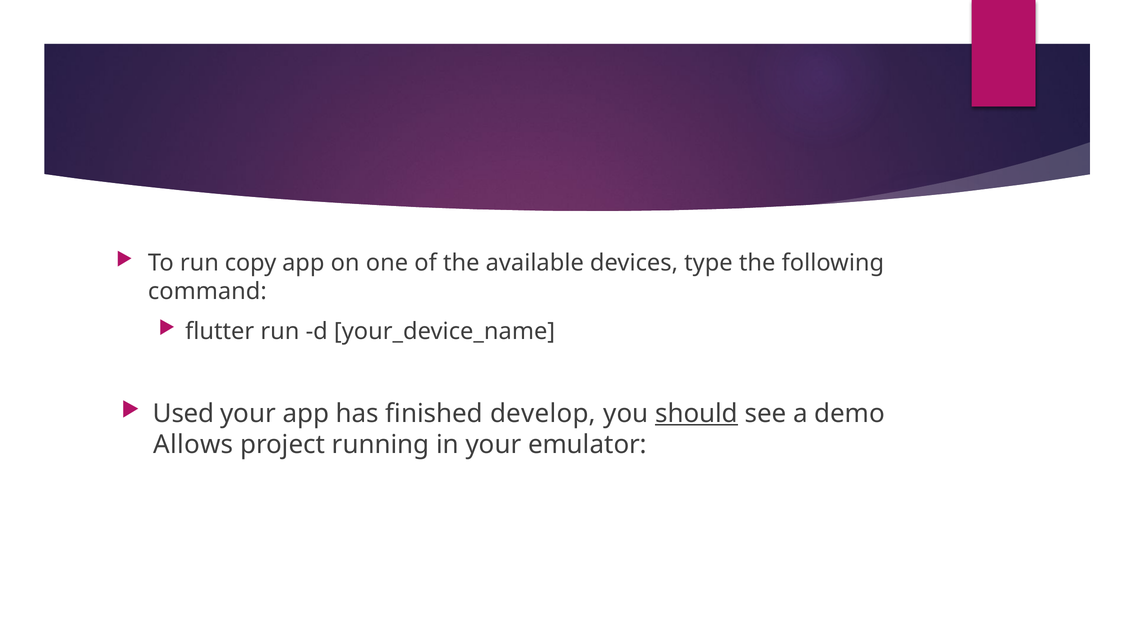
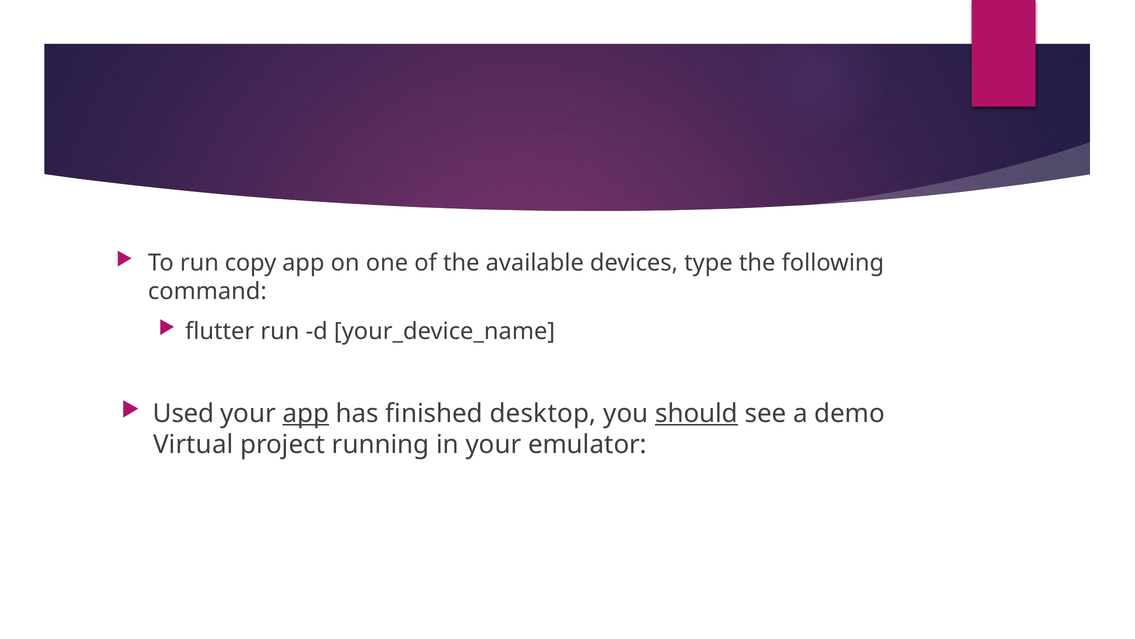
app at (306, 413) underline: none -> present
develop: develop -> desktop
Allows: Allows -> Virtual
